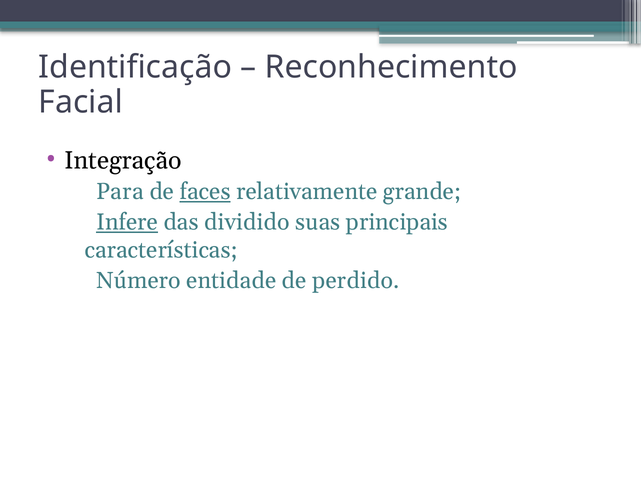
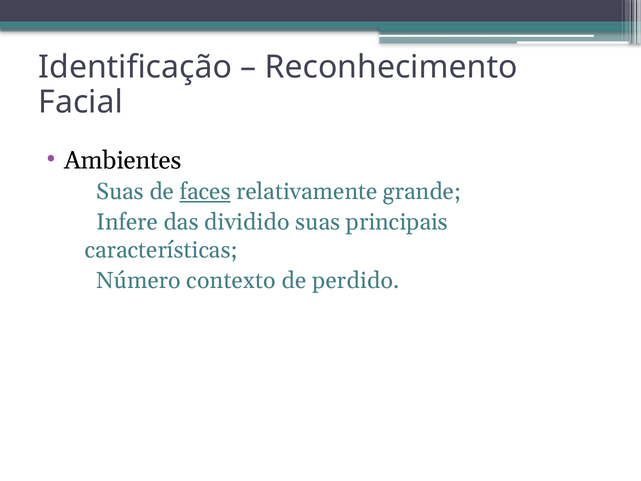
Integração: Integração -> Ambientes
Para at (120, 192): Para -> Suas
Infere underline: present -> none
entidade: entidade -> contexto
